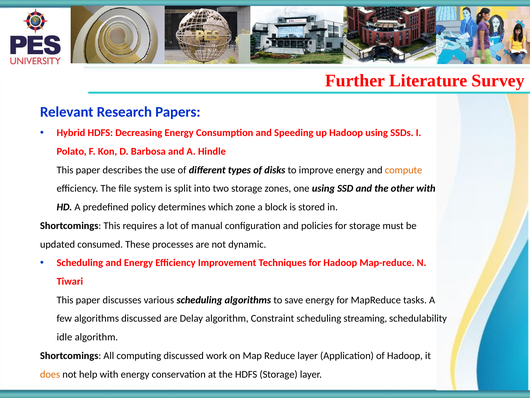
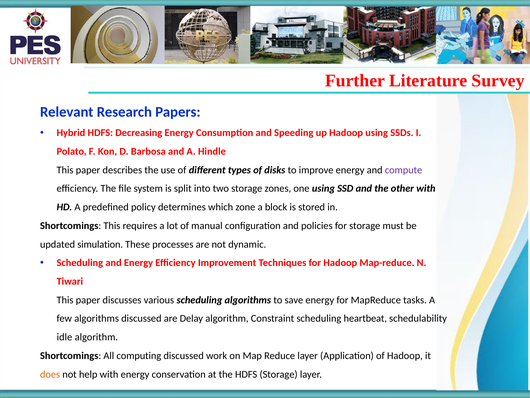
compute colour: orange -> purple
consumed: consumed -> simulation
streaming: streaming -> heartbeat
